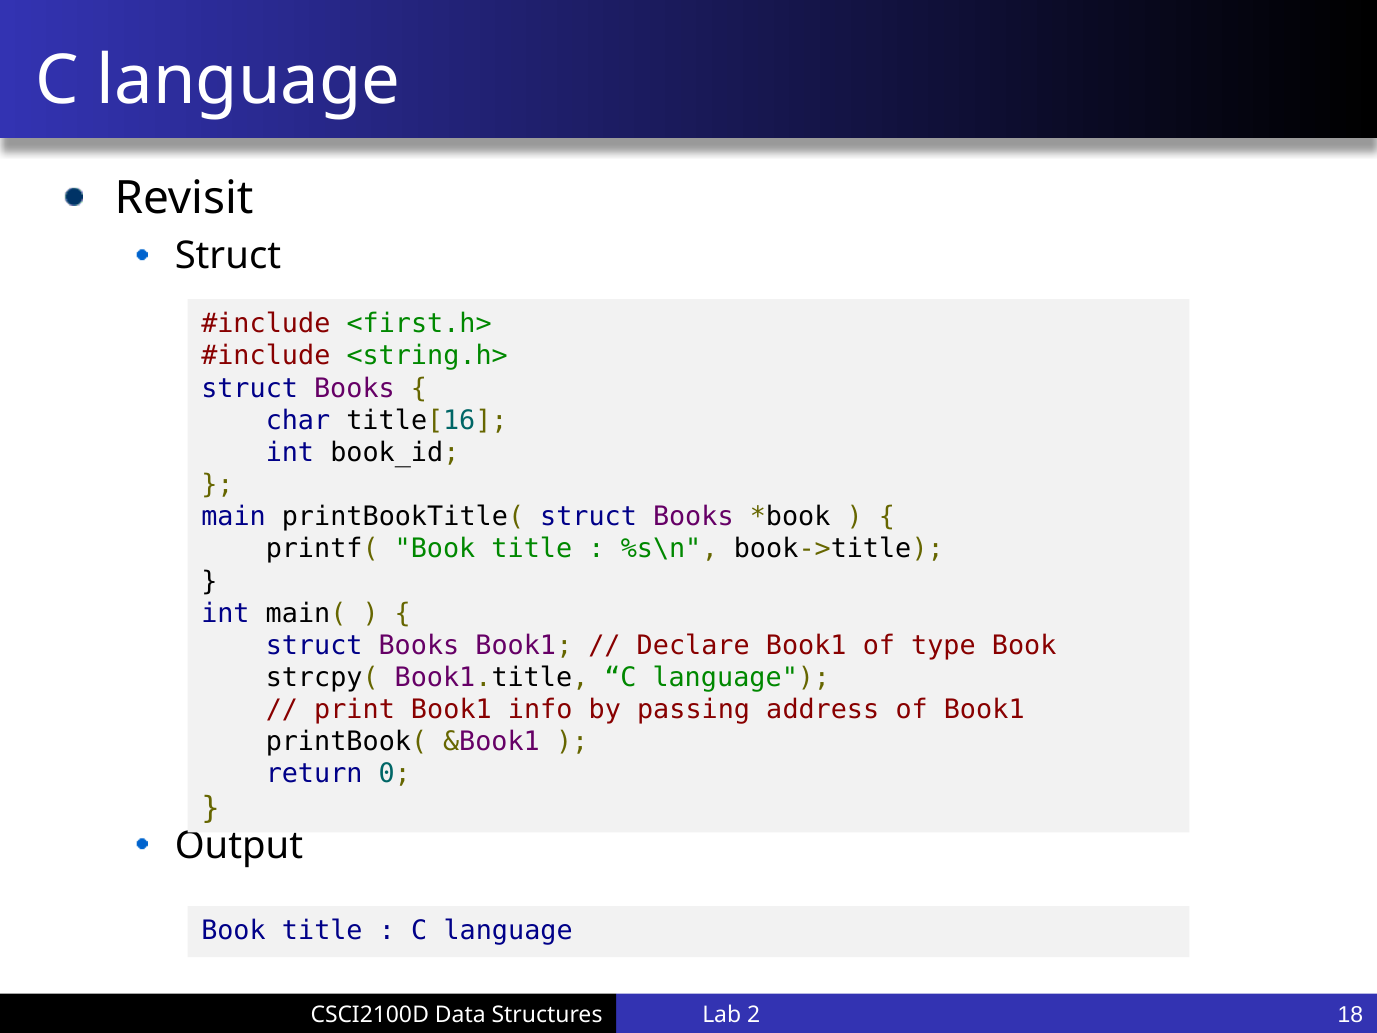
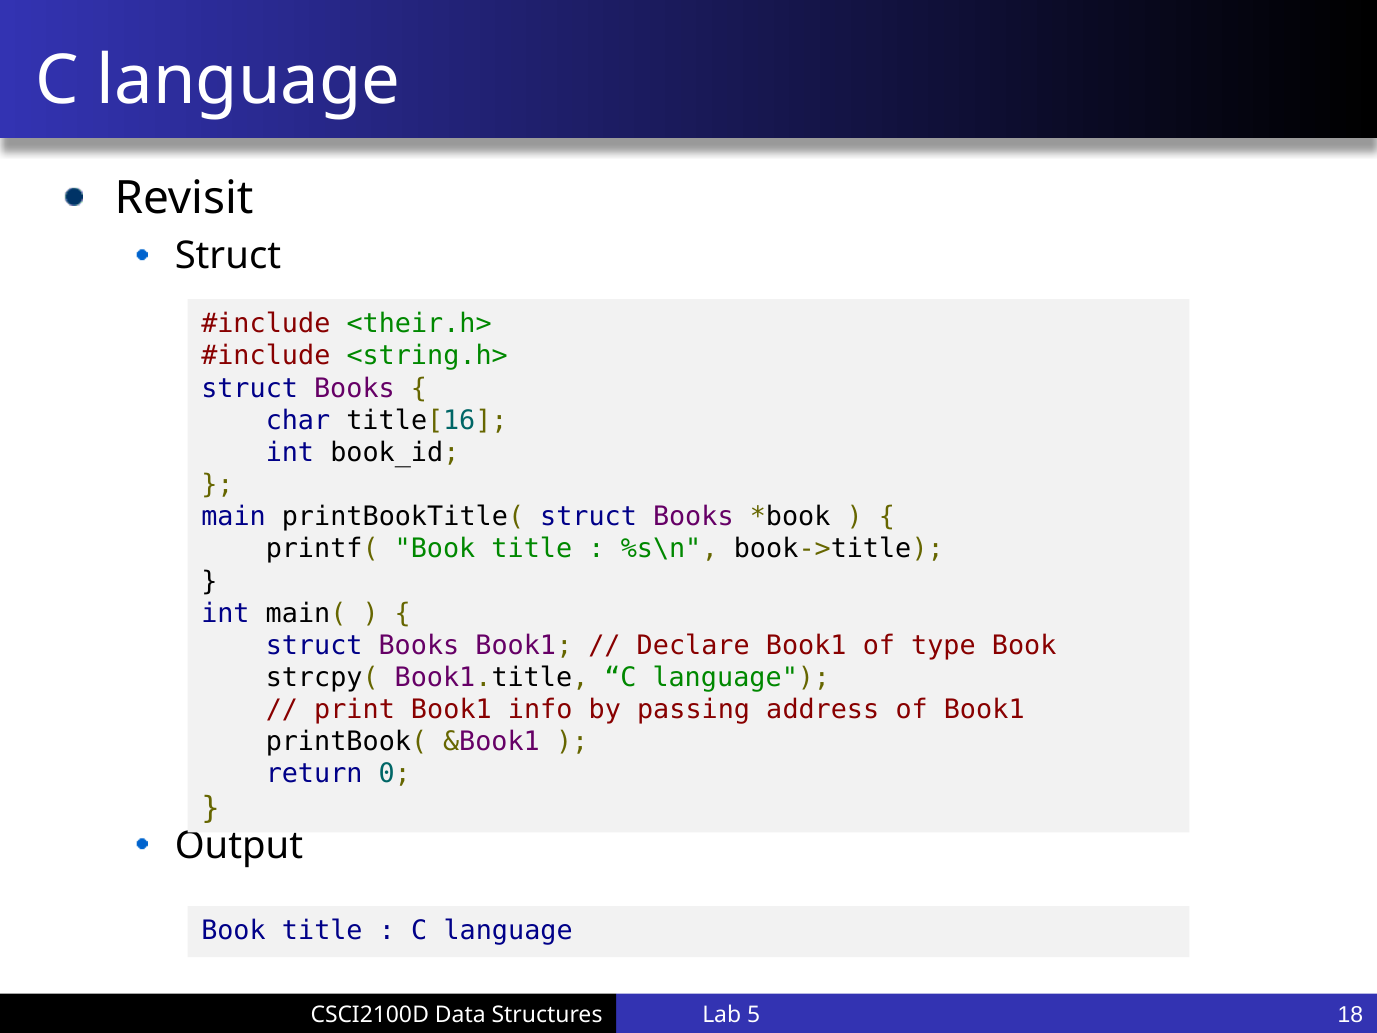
<first.h>: <first.h> -> <their.h>
2: 2 -> 5
